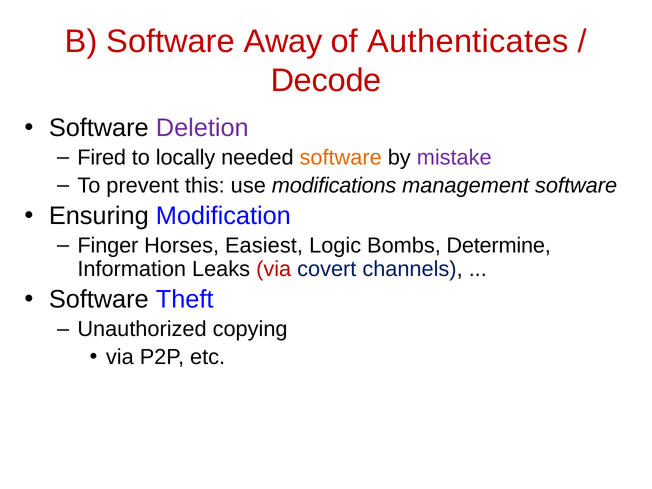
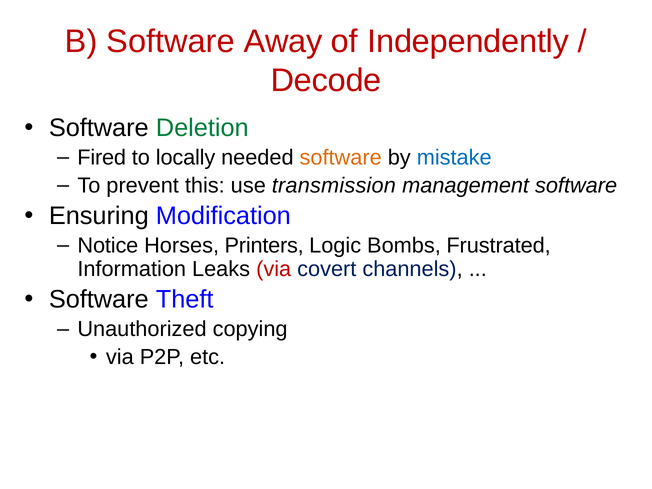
Authenticates: Authenticates -> Independently
Deletion colour: purple -> green
mistake colour: purple -> blue
modifications: modifications -> transmission
Finger: Finger -> Notice
Easiest: Easiest -> Printers
Determine: Determine -> Frustrated
